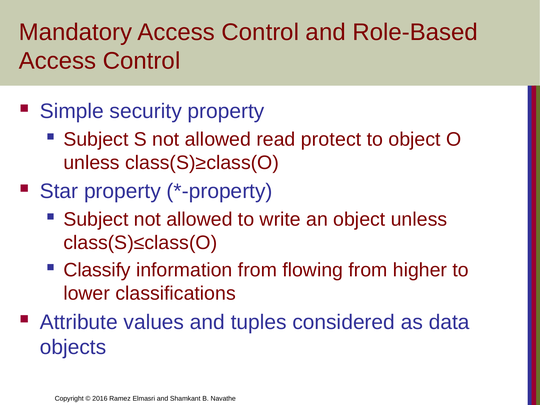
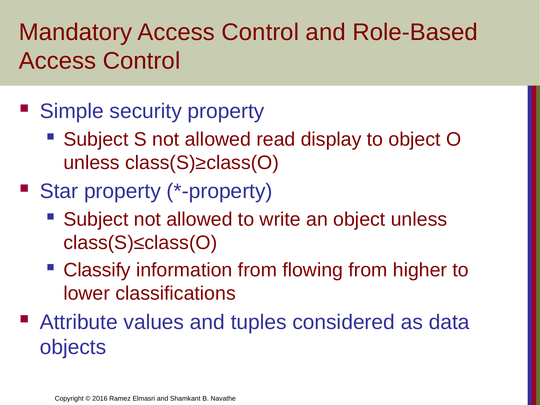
protect: protect -> display
